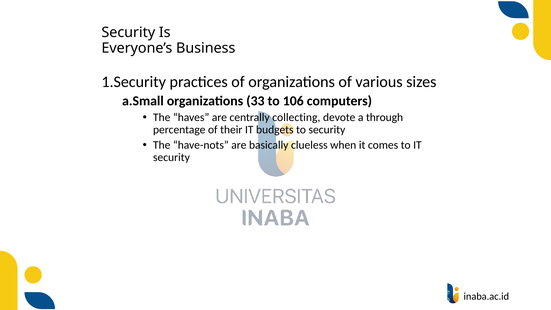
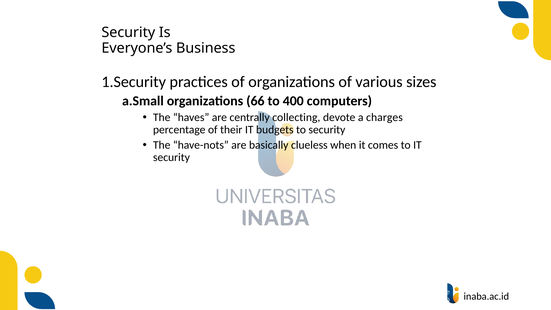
33: 33 -> 66
106: 106 -> 400
through: through -> charges
